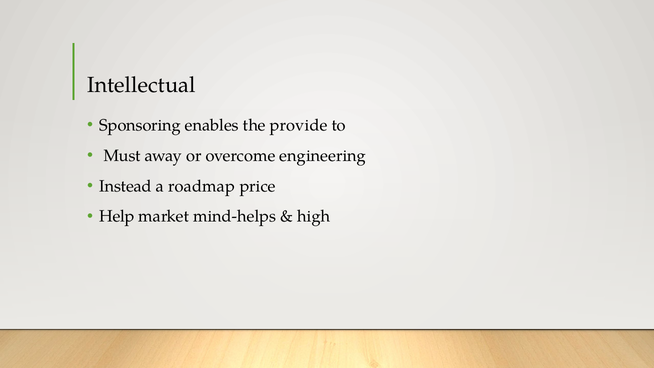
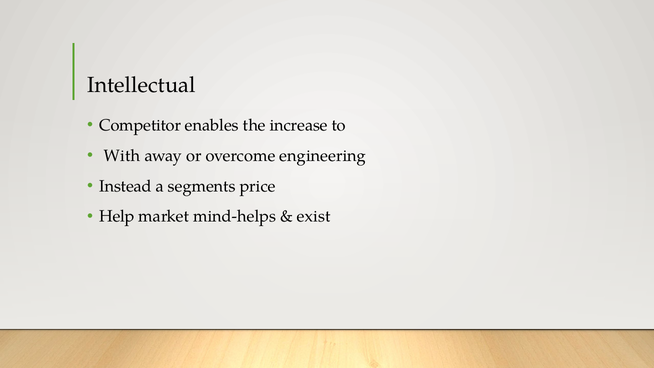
Sponsoring: Sponsoring -> Competitor
provide: provide -> increase
Must: Must -> With
roadmap: roadmap -> segments
high: high -> exist
